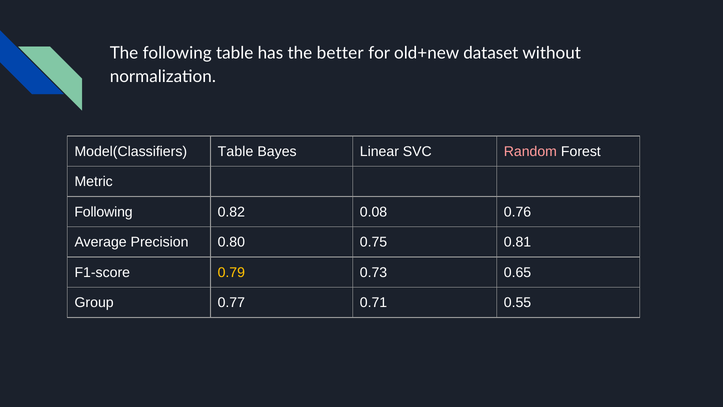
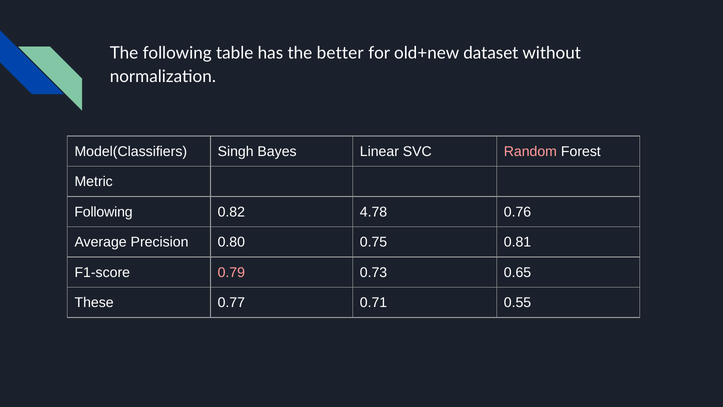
Model(Classifiers Table: Table -> Singh
0.08: 0.08 -> 4.78
0.79 colour: yellow -> pink
Group: Group -> These
